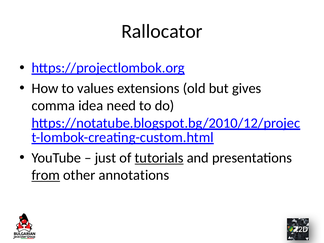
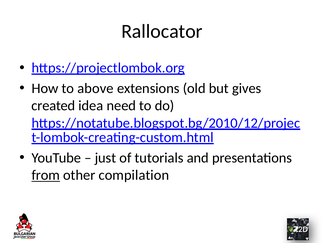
values: values -> above
comma: comma -> created
tutorials underline: present -> none
annotations: annotations -> compilation
